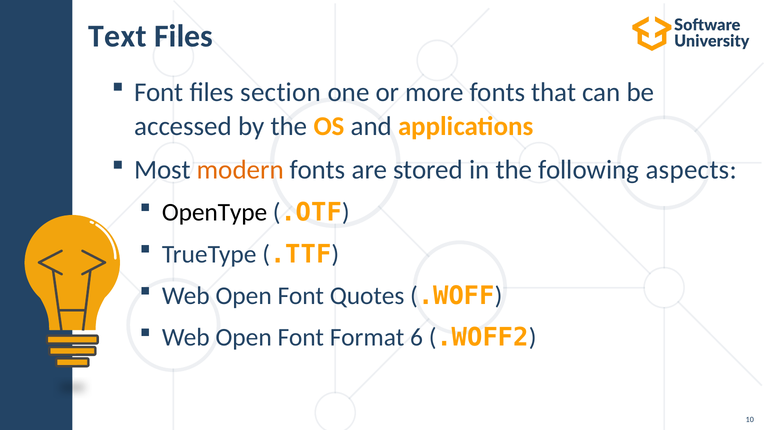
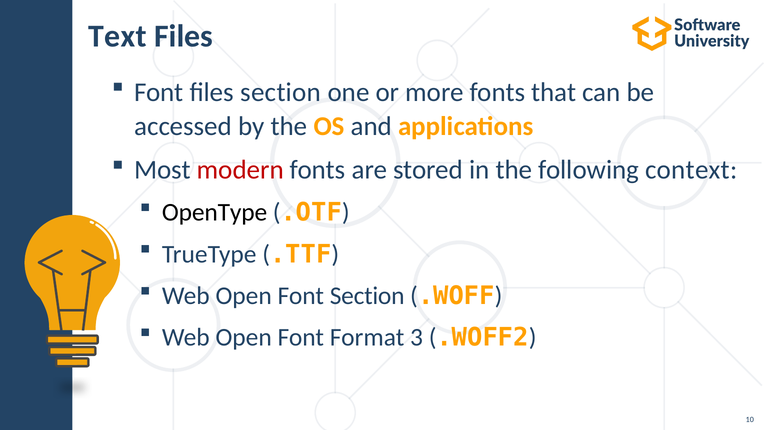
modern colour: orange -> red
aspects: aspects -> context
Font Quotes: Quotes -> Section
6: 6 -> 3
